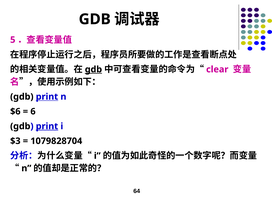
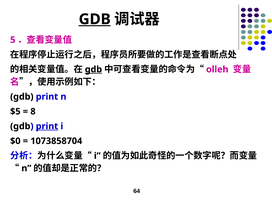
GDB at (95, 19) underline: none -> present
clear: clear -> olleh
print at (47, 97) underline: present -> none
$6: $6 -> $5
6: 6 -> 8
$3: $3 -> $0
1079828704: 1079828704 -> 1073858704
